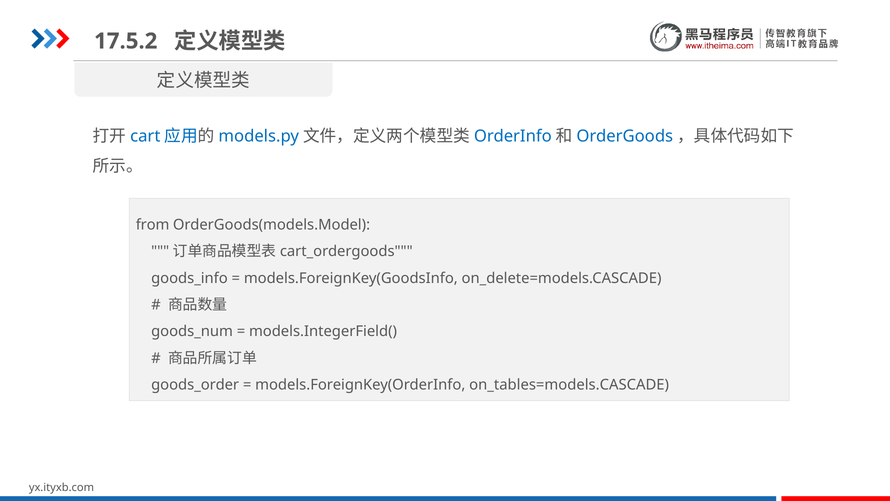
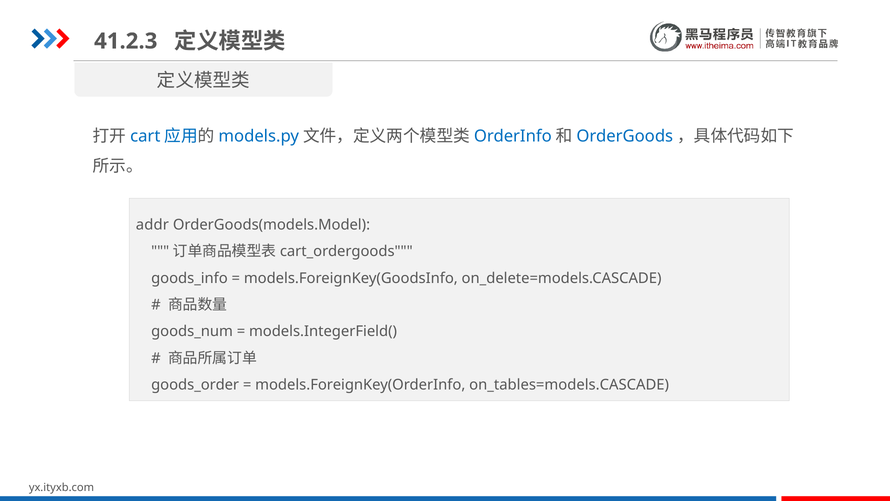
17.5.2: 17.5.2 -> 41.2.3
from: from -> addr
